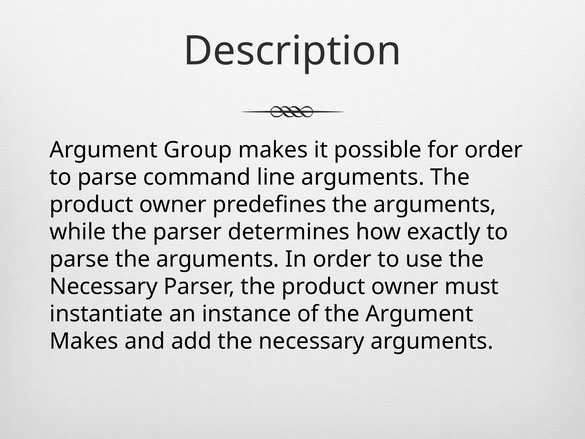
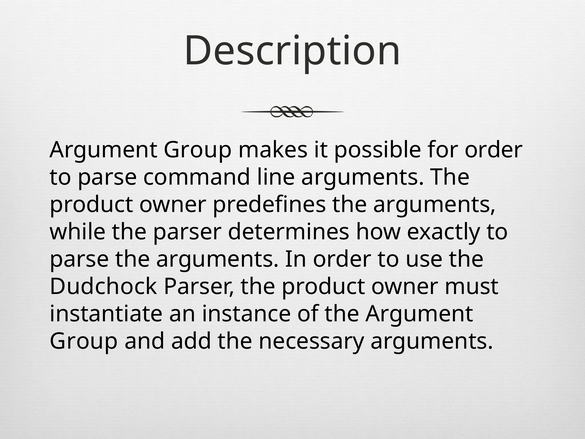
Necessary at (104, 286): Necessary -> Dudchock
Makes at (84, 341): Makes -> Group
